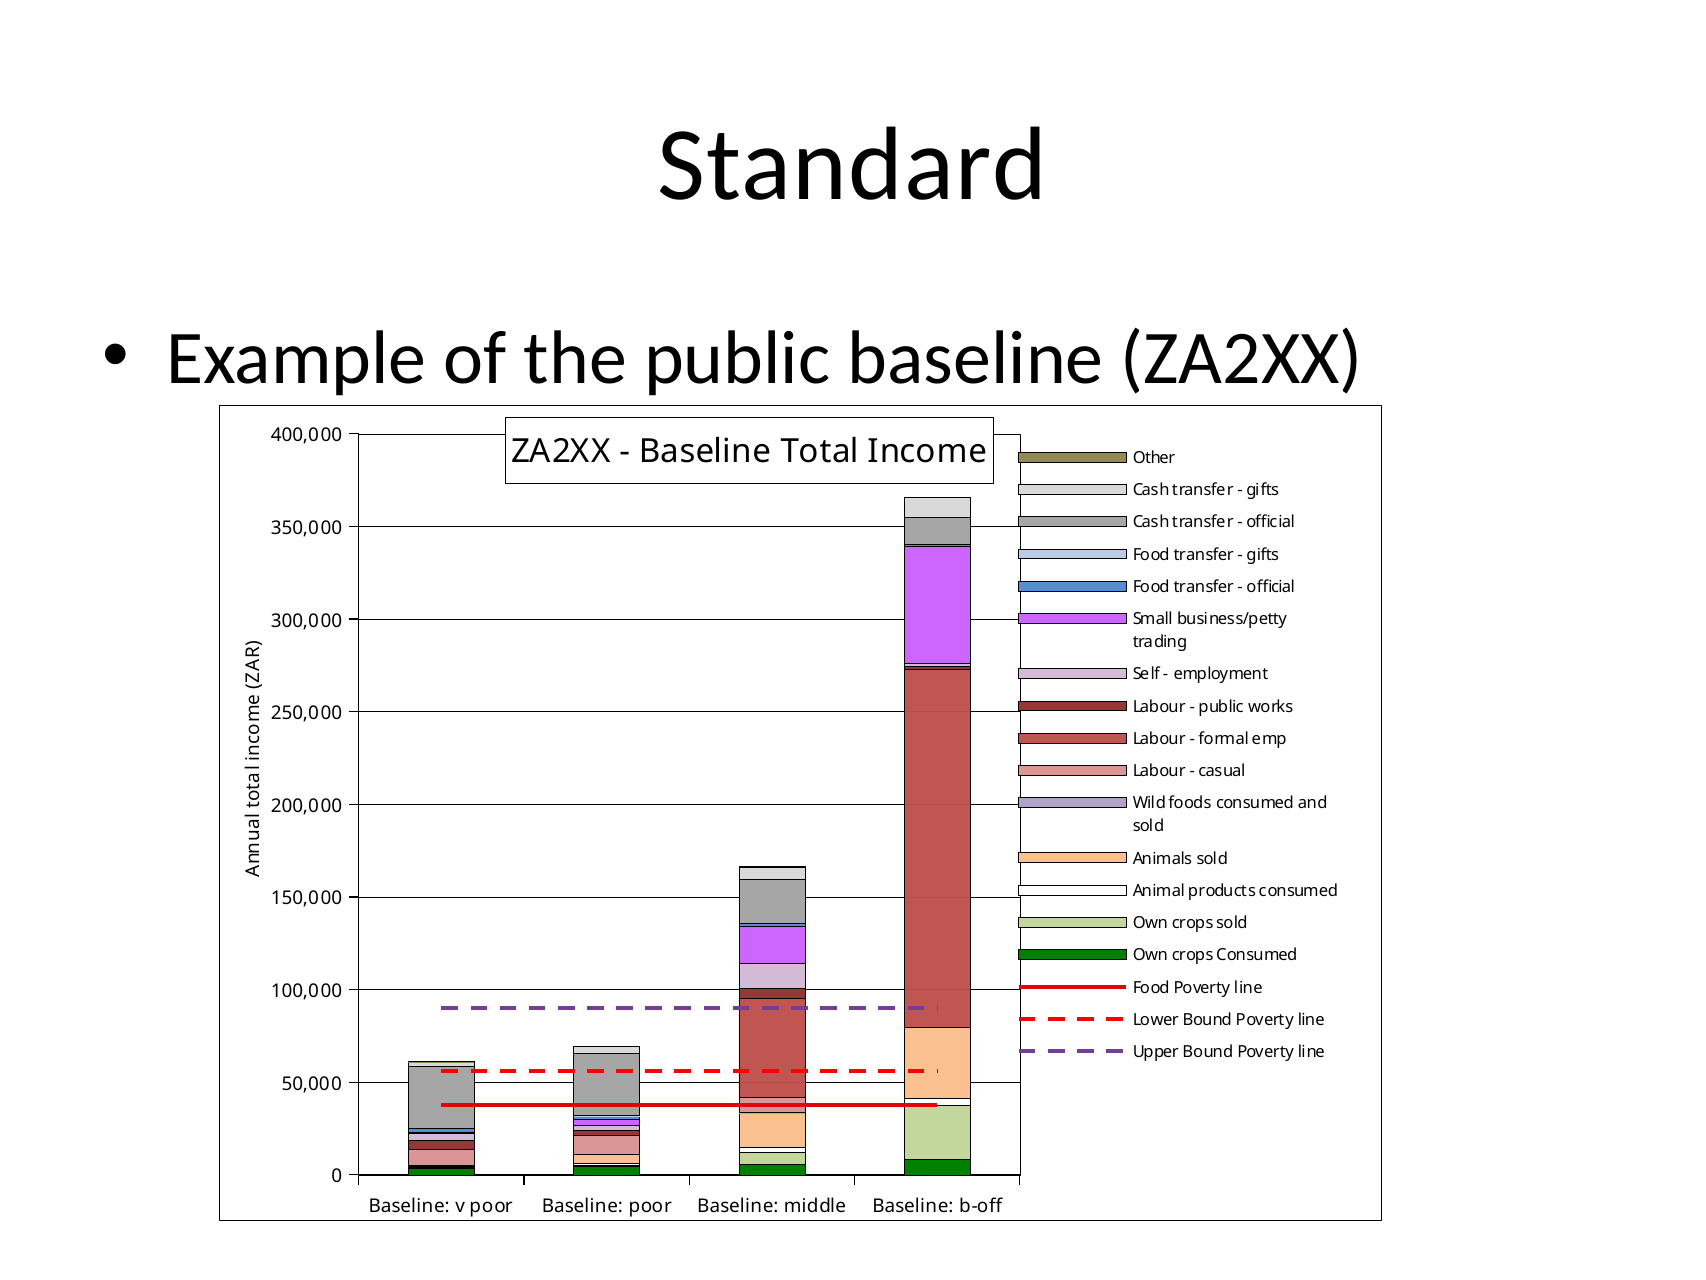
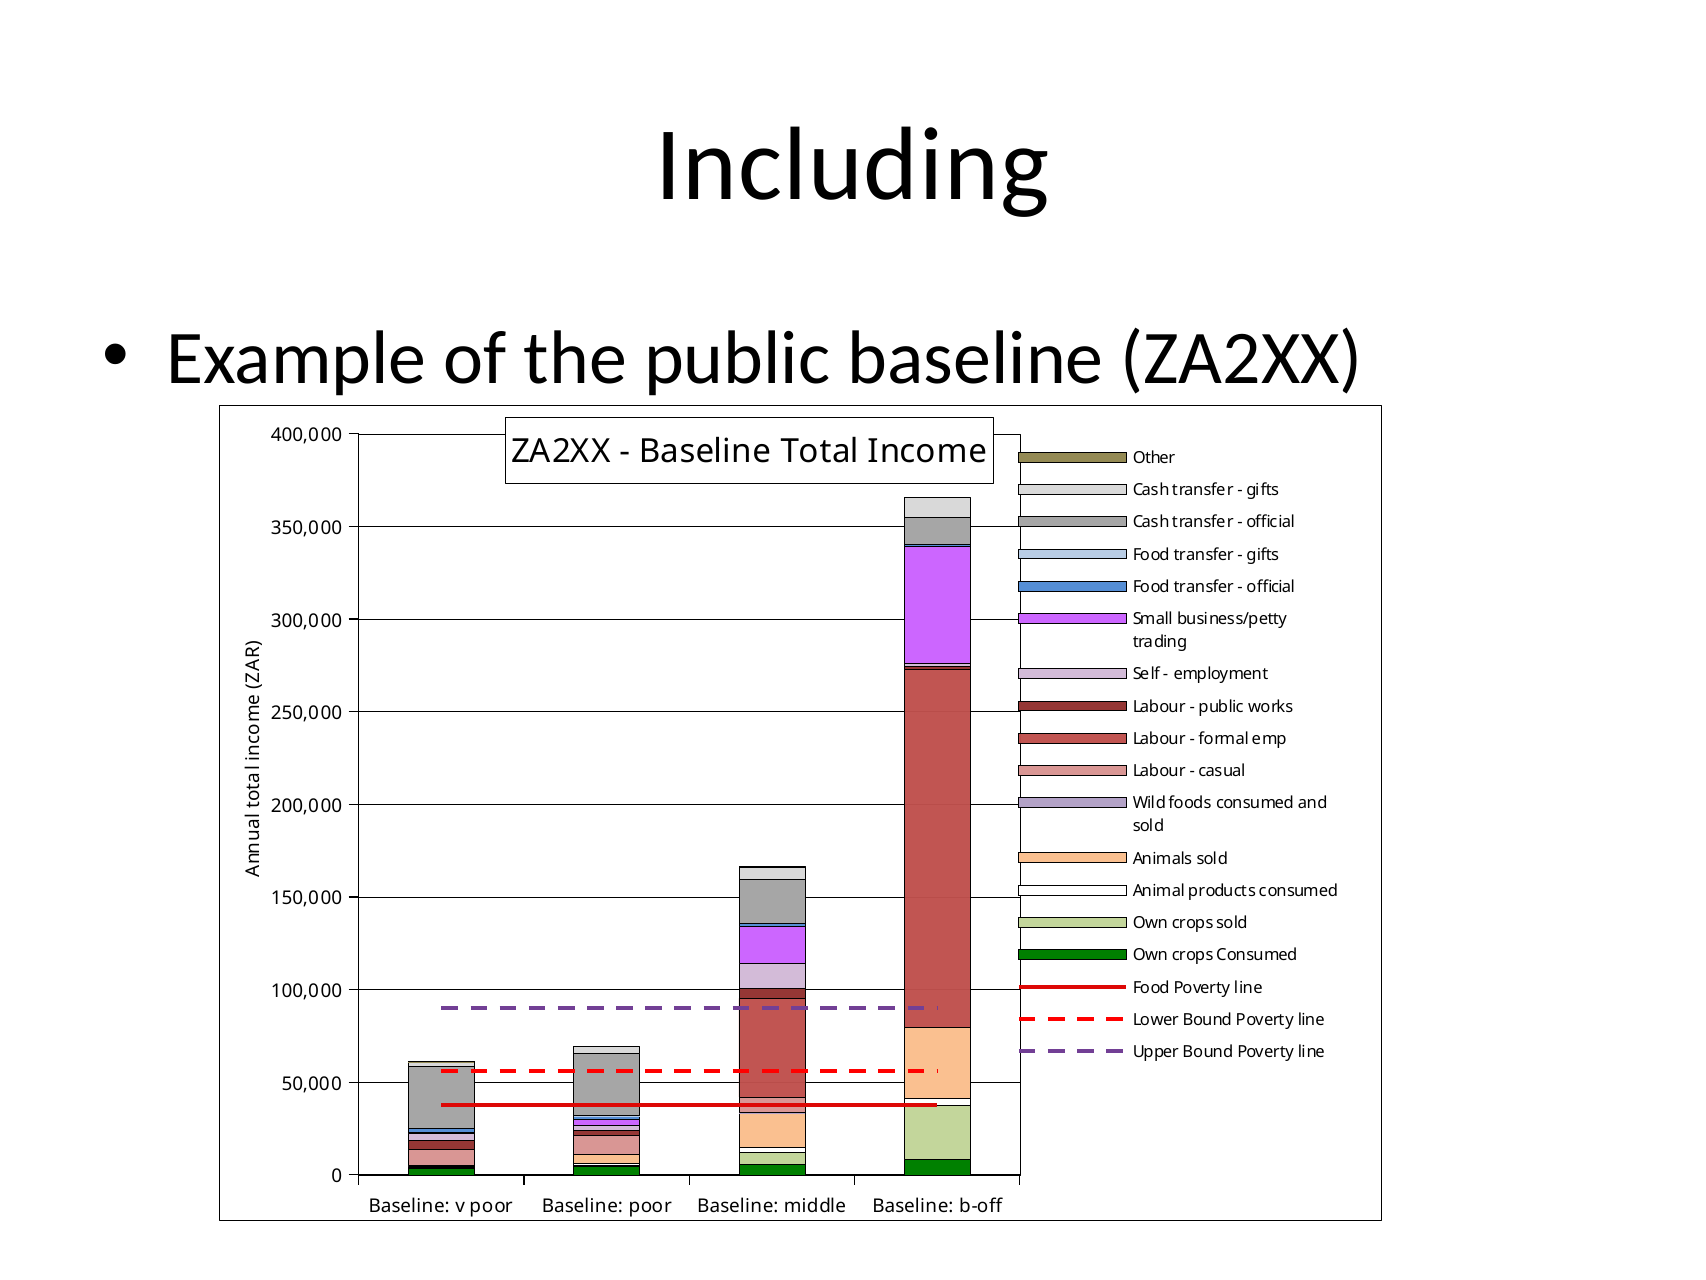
Standard: Standard -> Including
